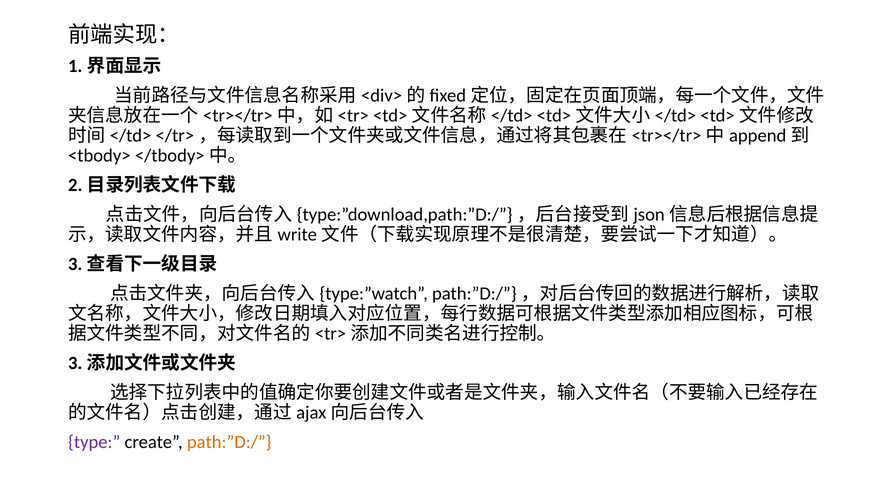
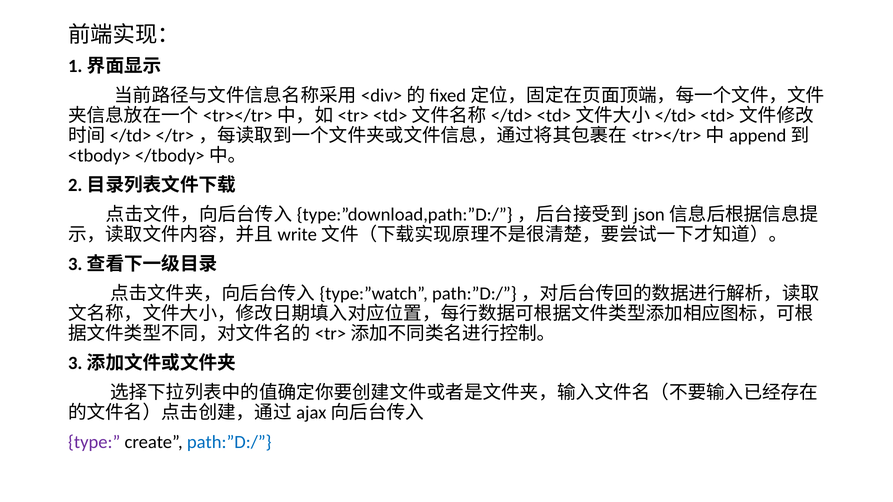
path:”D:/ colour: orange -> blue
